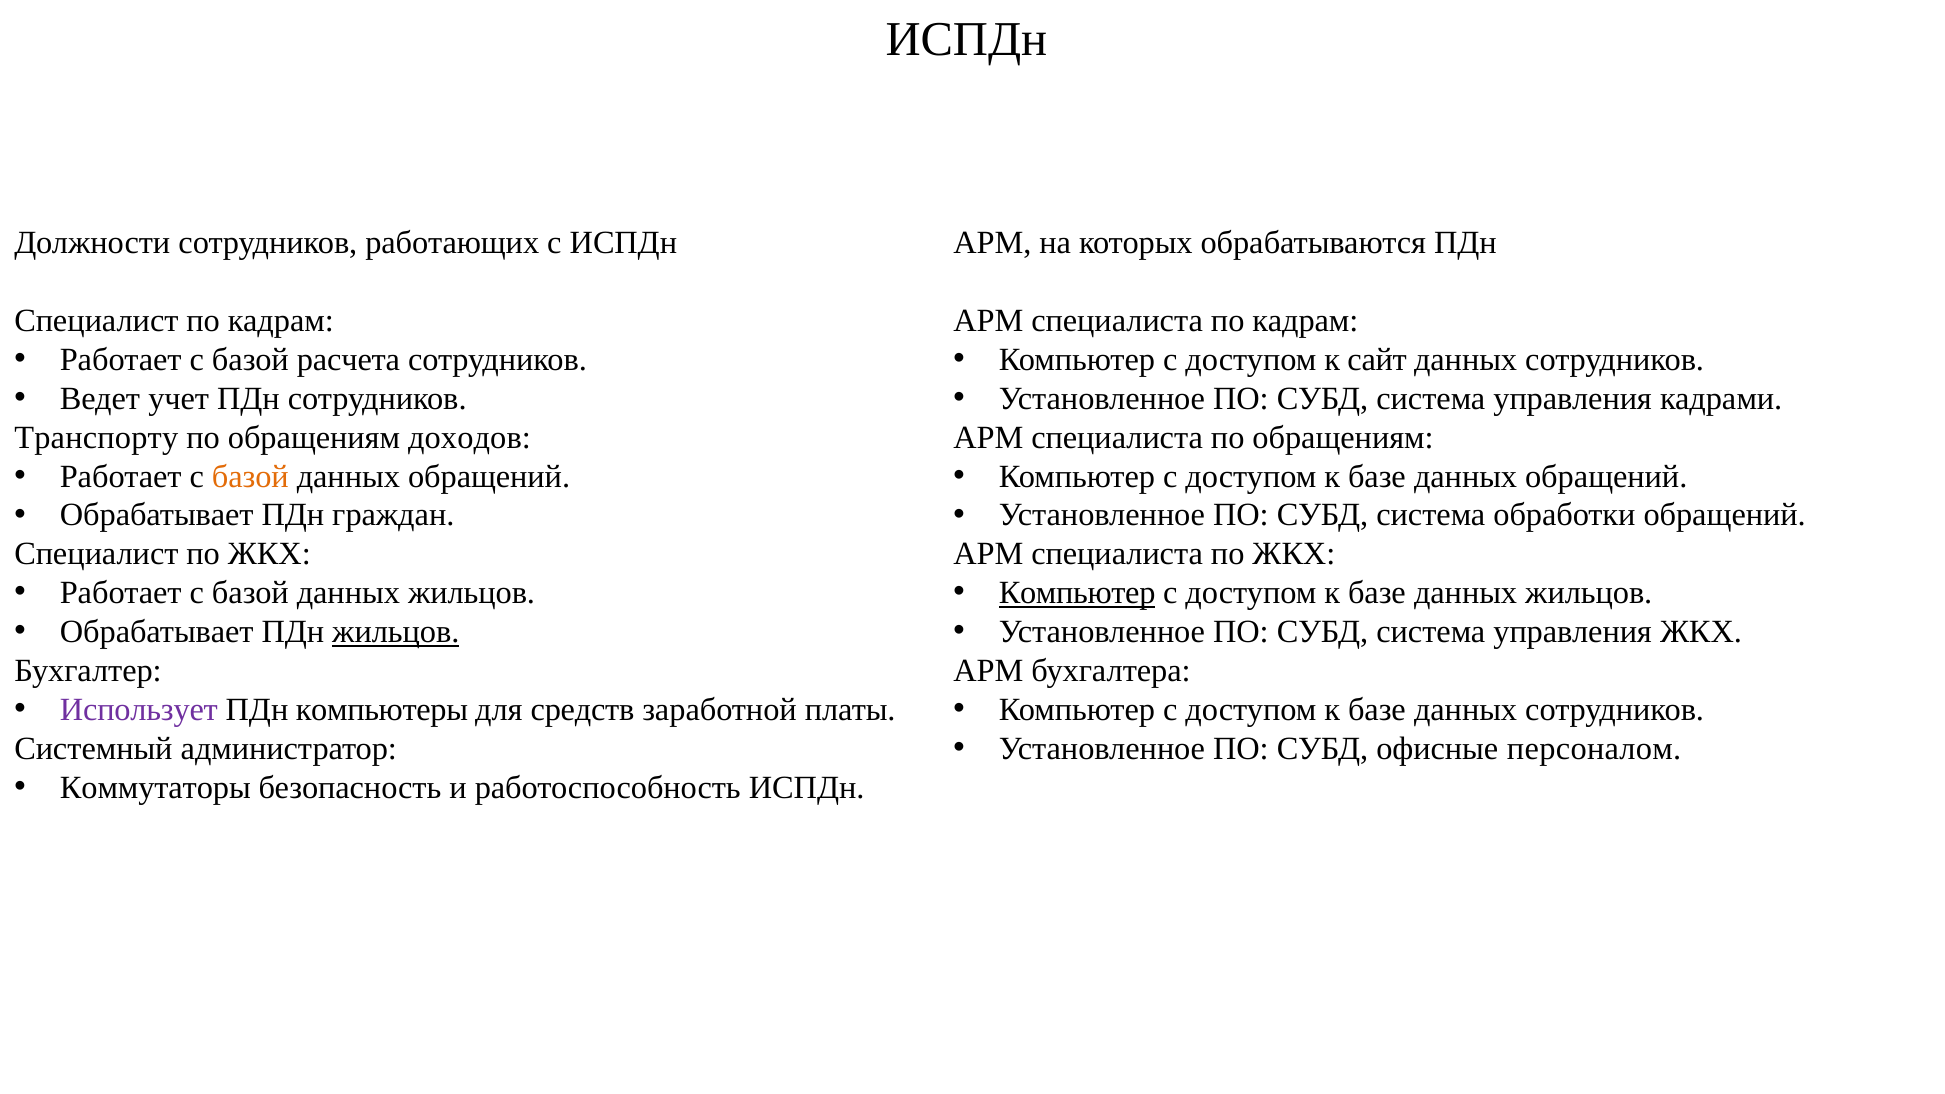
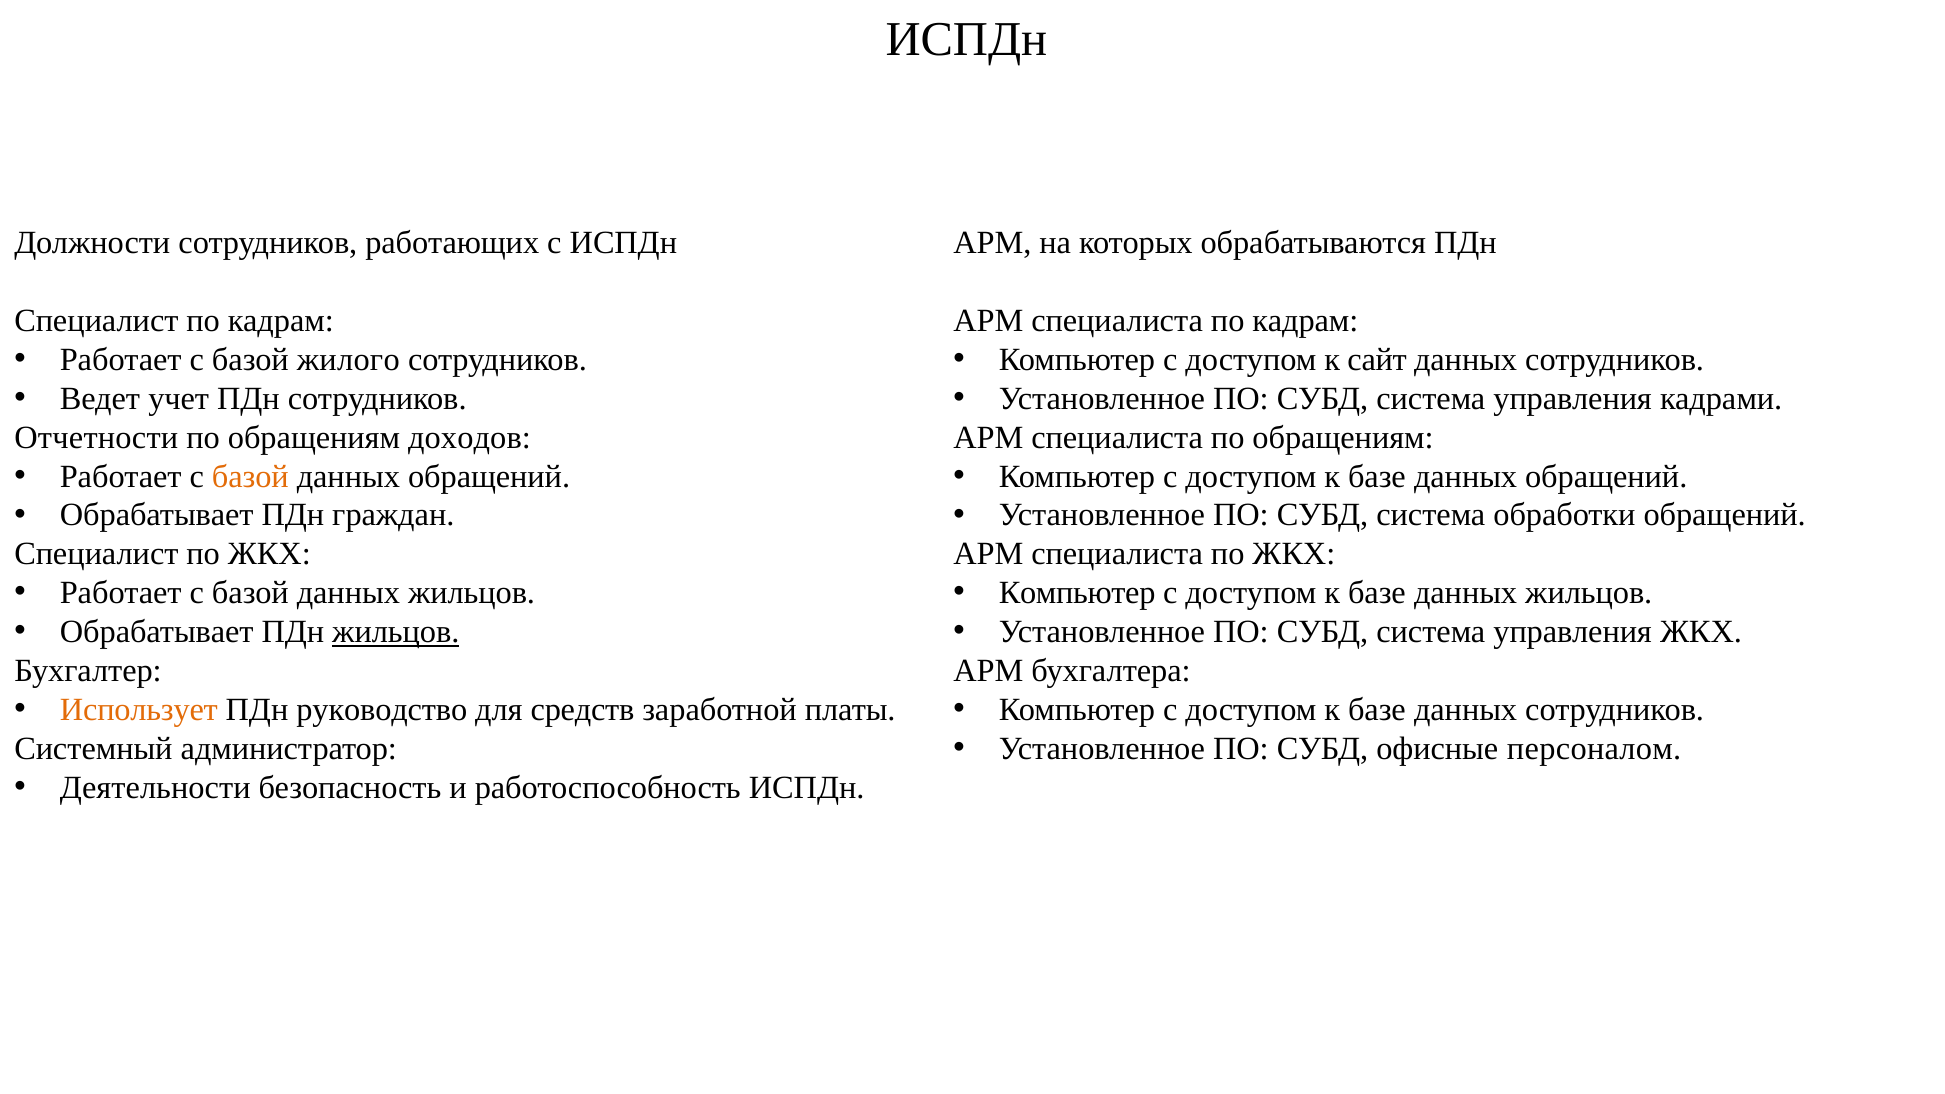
расчета: расчета -> жилого
Транспорту: Транспорту -> Отчетности
Компьютер at (1077, 593) underline: present -> none
Использует colour: purple -> orange
компьютеры: компьютеры -> руководство
Коммутаторы: Коммутаторы -> Деятельности
